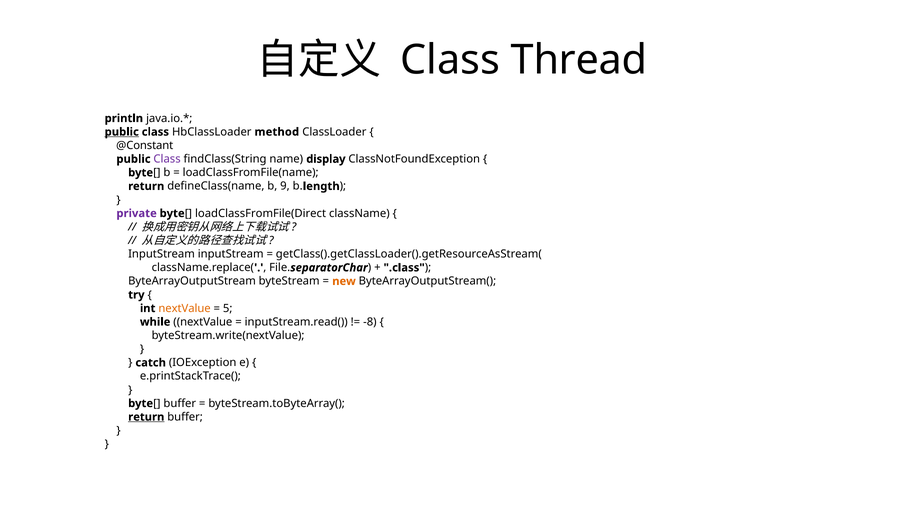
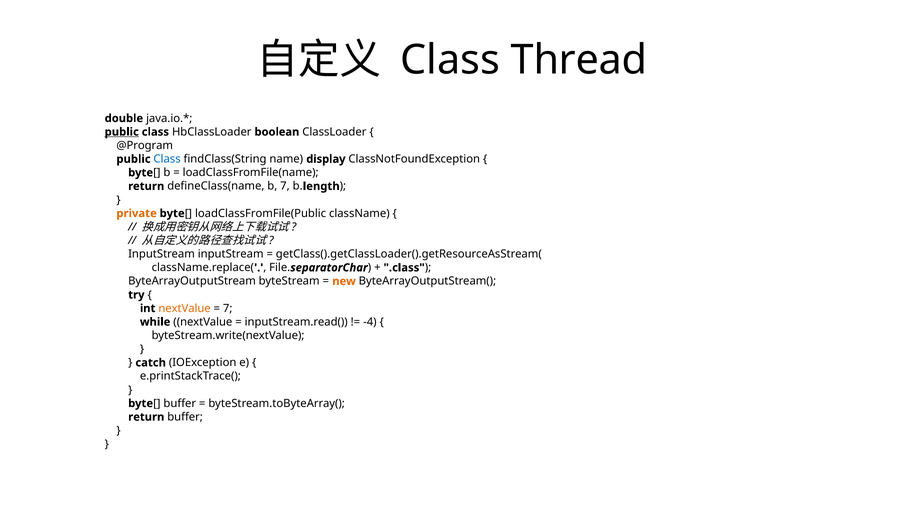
println: println -> double
method: method -> boolean
@Constant: @Constant -> @Program
Class at (167, 159) colour: purple -> blue
b 9: 9 -> 7
private colour: purple -> orange
loadClassFromFile(Direct: loadClassFromFile(Direct -> loadClassFromFile(Public
5 at (228, 308): 5 -> 7
-8: -8 -> -4
return at (146, 417) underline: present -> none
